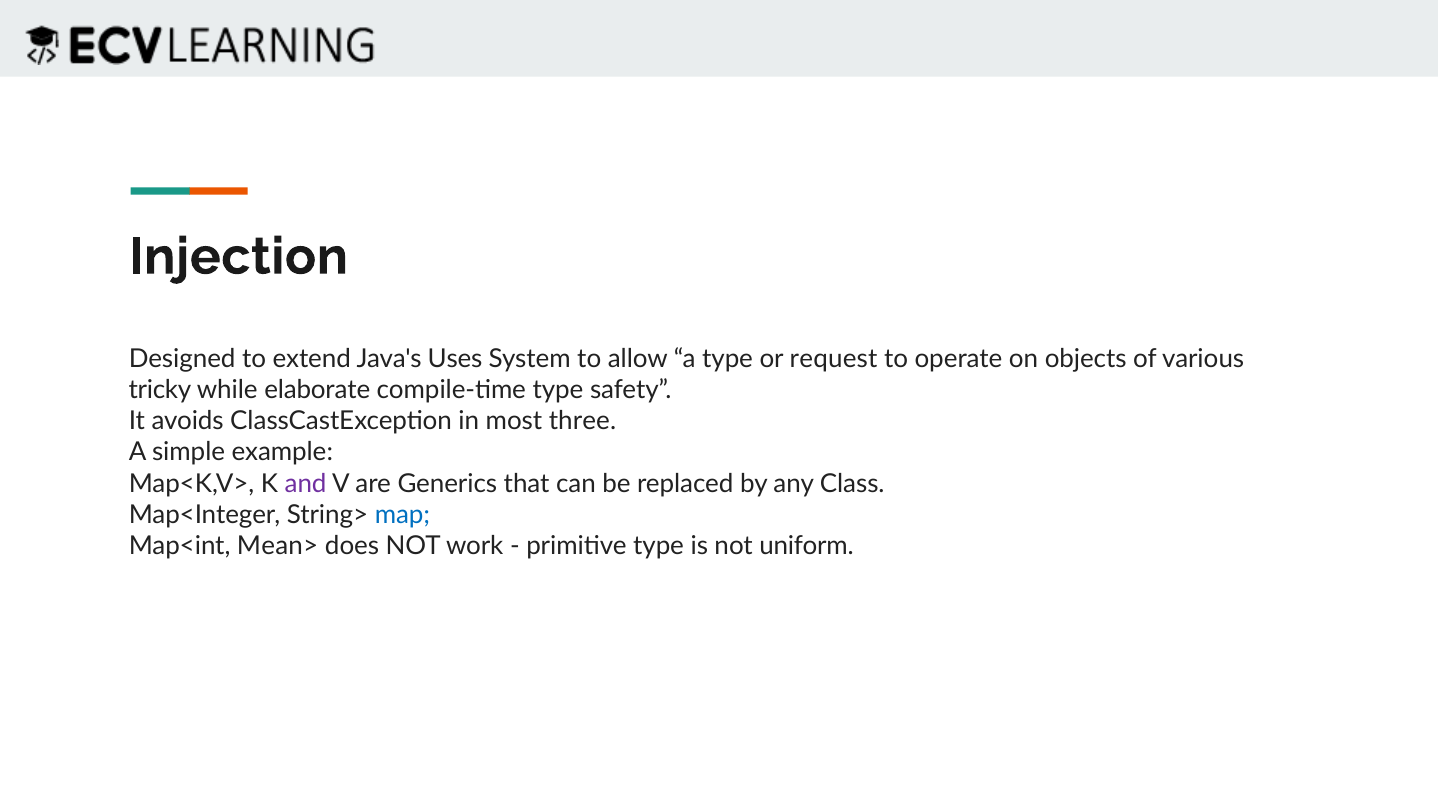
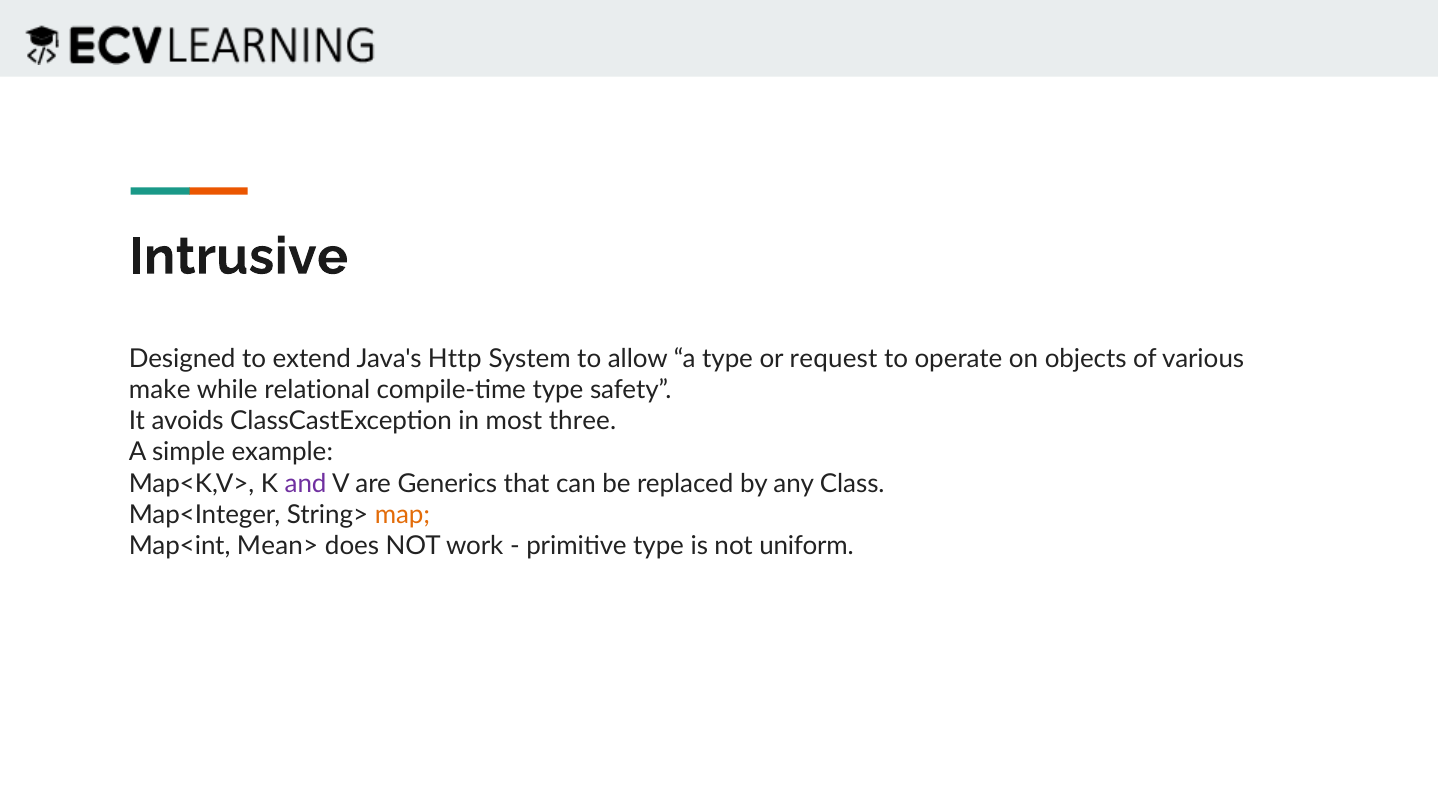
Injection: Injection -> Intrusive
Uses: Uses -> Http
tricky: tricky -> make
elaborate: elaborate -> relational
map colour: blue -> orange
